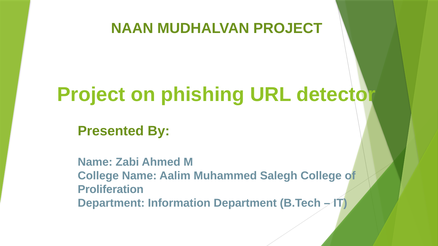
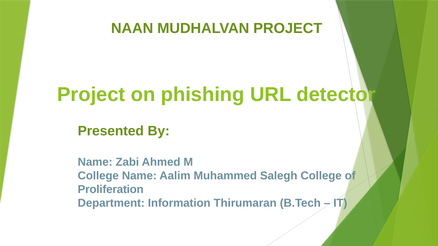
Information Department: Department -> Thirumaran
